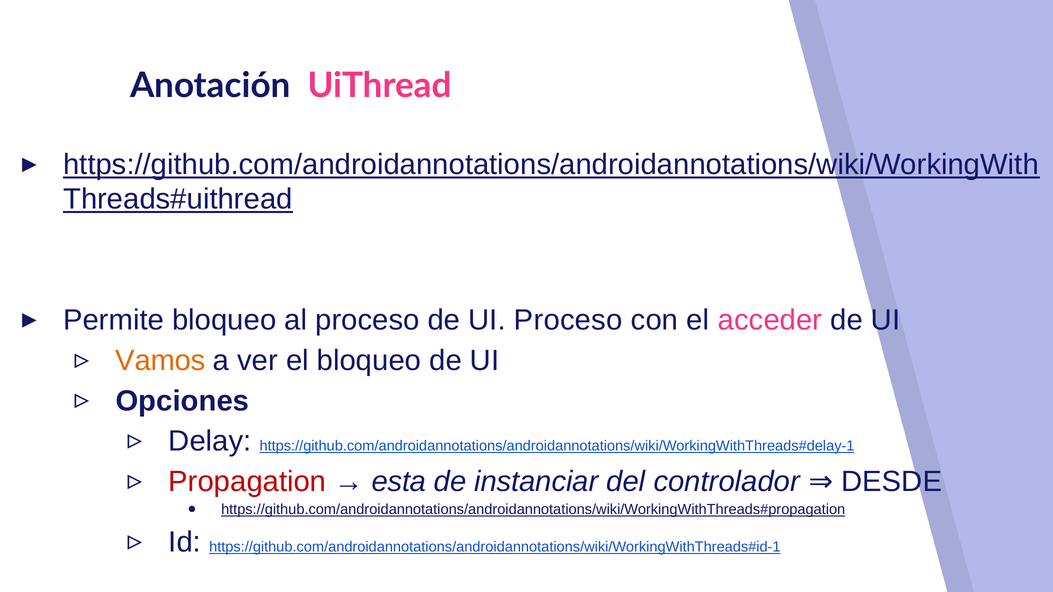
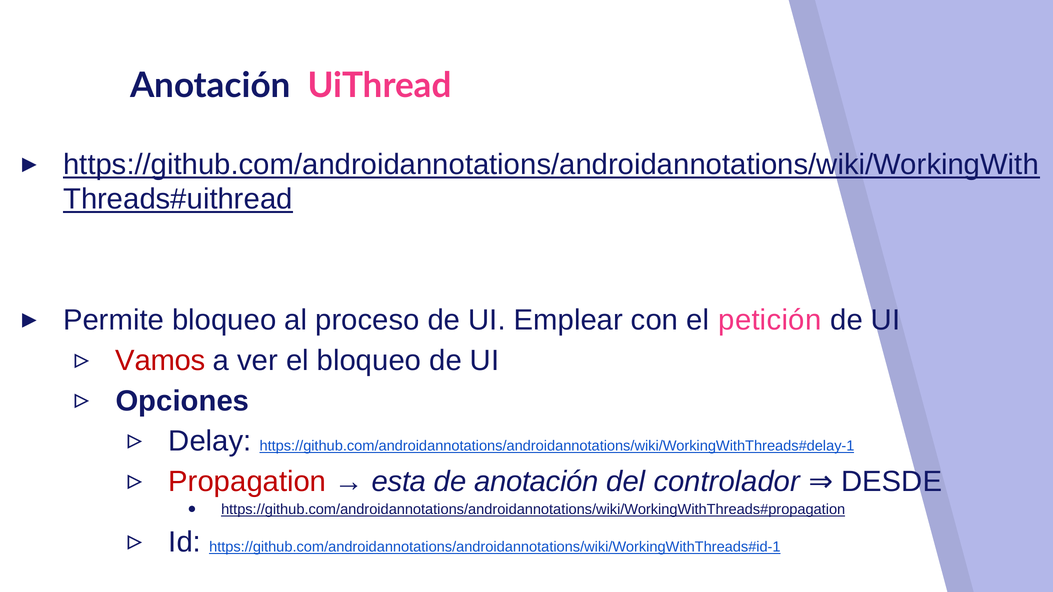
UI Proceso: Proceso -> Emplear
acceder: acceder -> petición
Vamos colour: orange -> red
de instanciar: instanciar -> anotación
